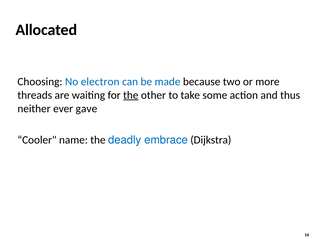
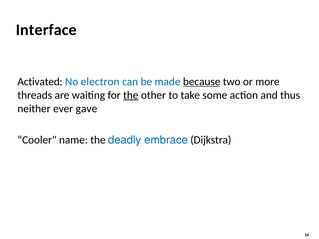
Allocated: Allocated -> Interface
Choosing: Choosing -> Activated
because underline: none -> present
